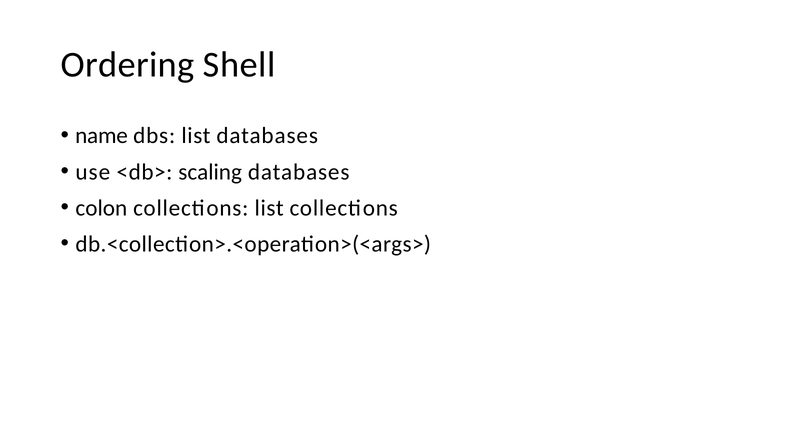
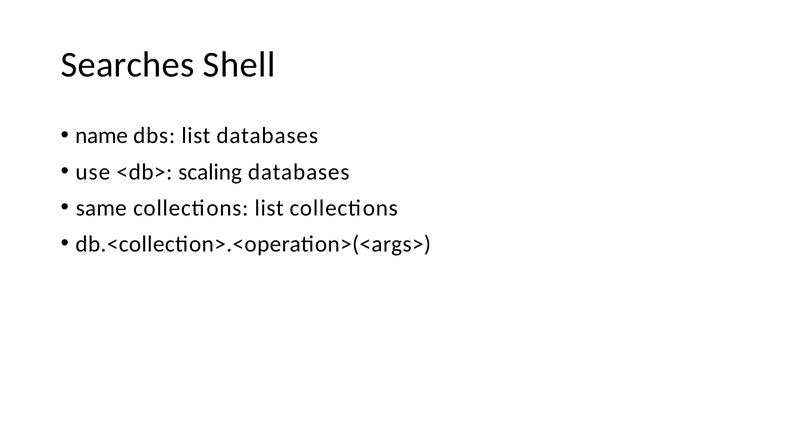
Ordering: Ordering -> Searches
colon: colon -> same
